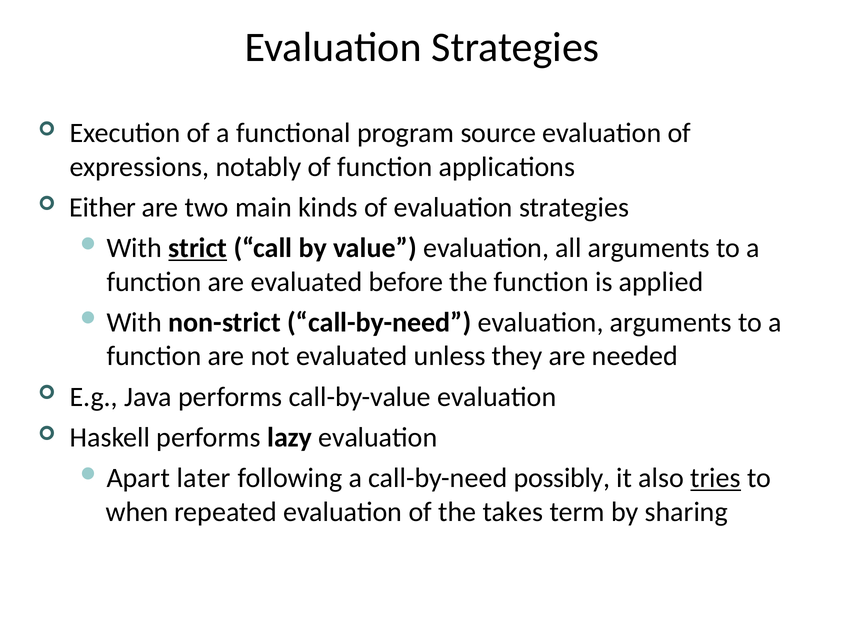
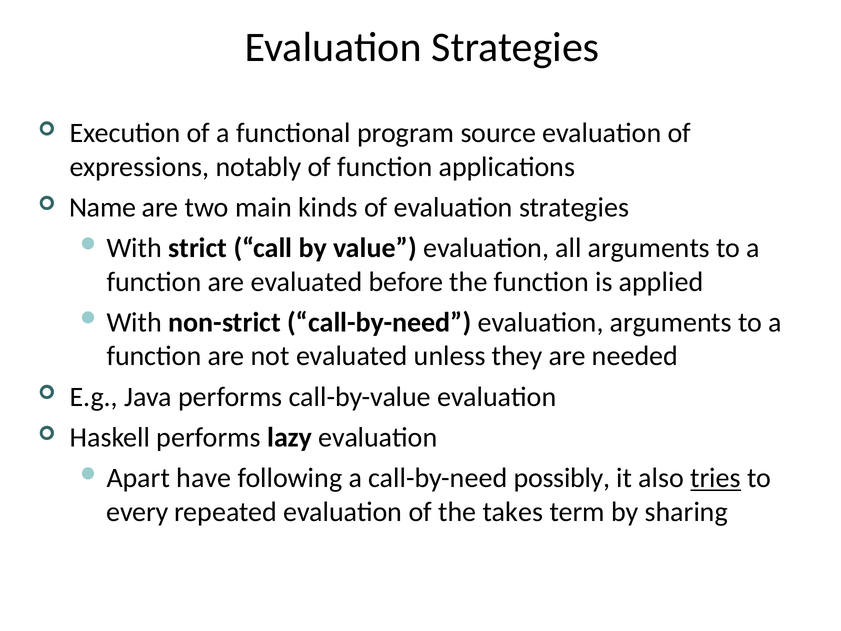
Either: Either -> Name
strict underline: present -> none
later: later -> have
when: when -> every
